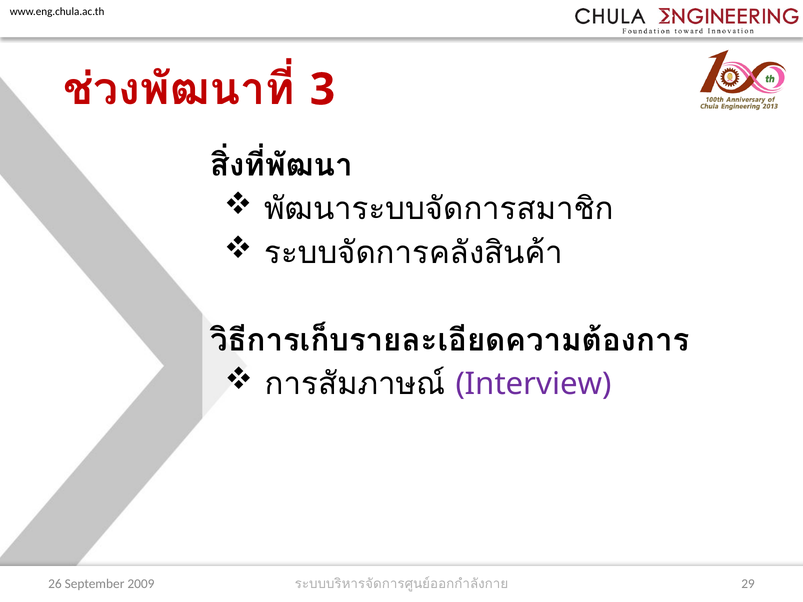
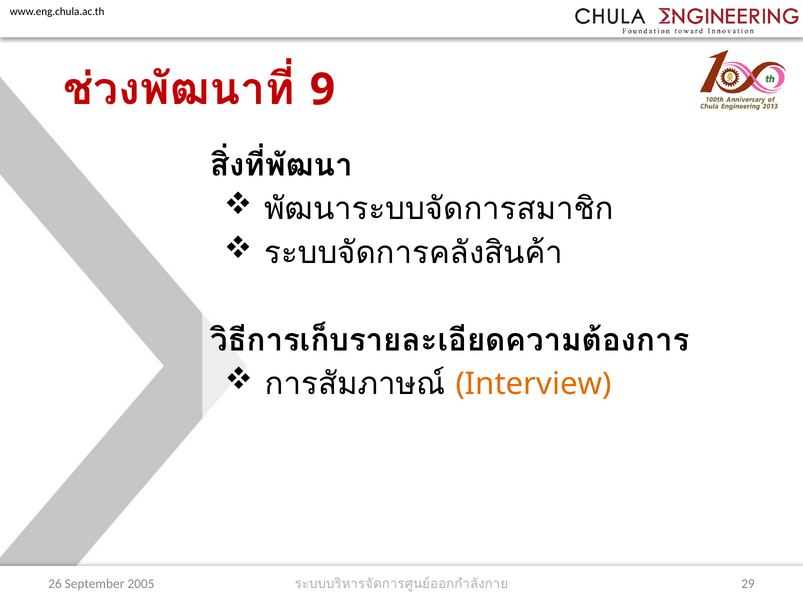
3: 3 -> 9
Interview colour: purple -> orange
2009: 2009 -> 2005
